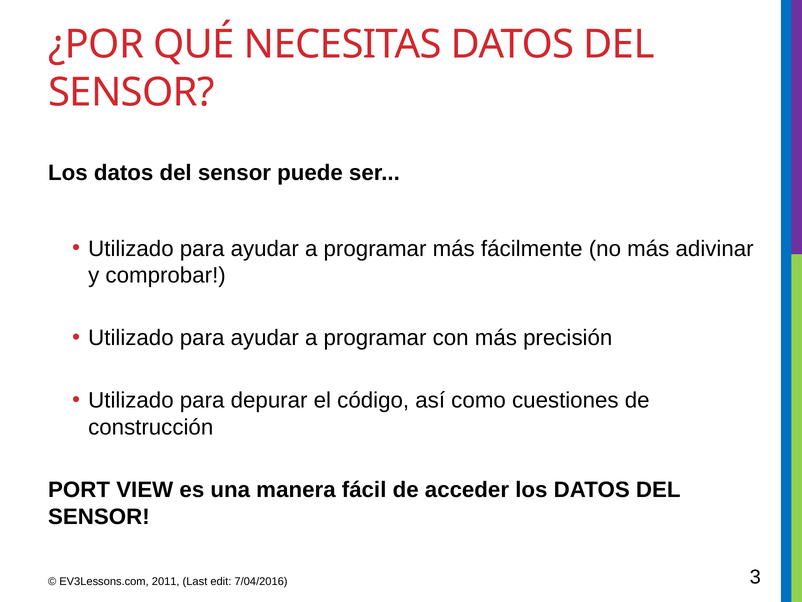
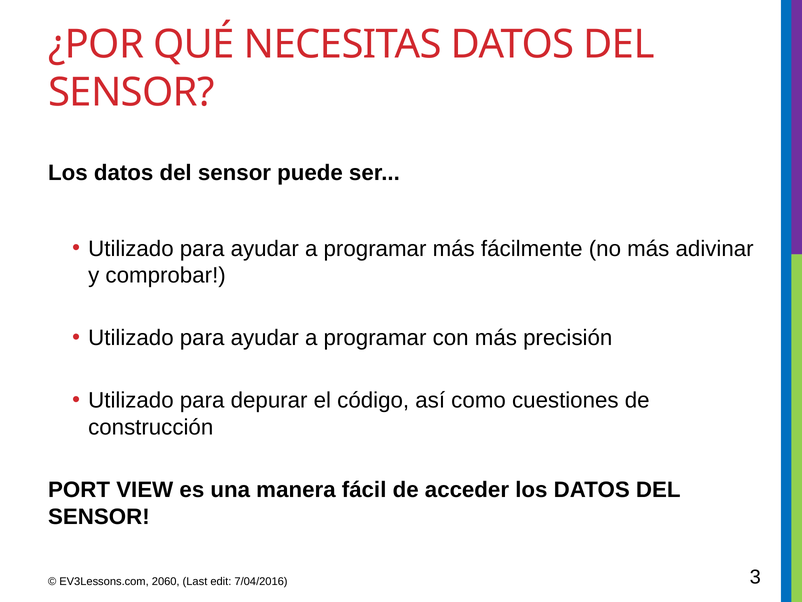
2011: 2011 -> 2060
